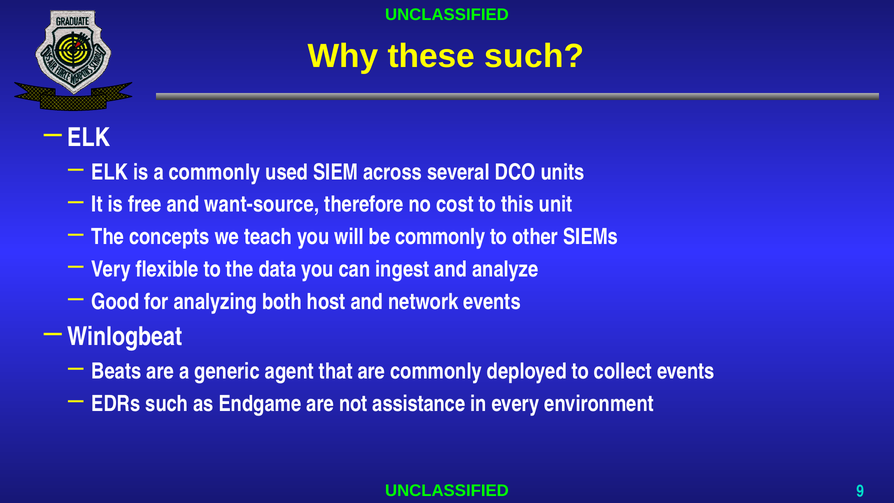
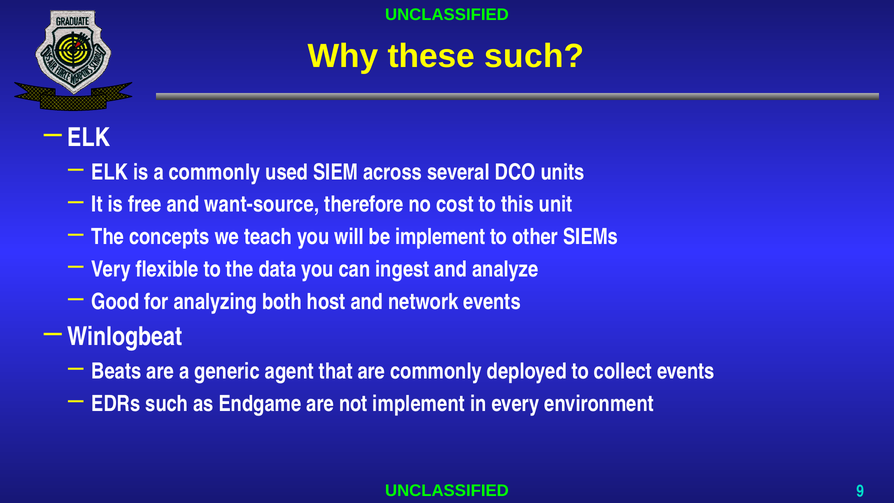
be commonly: commonly -> implement
not assistance: assistance -> implement
